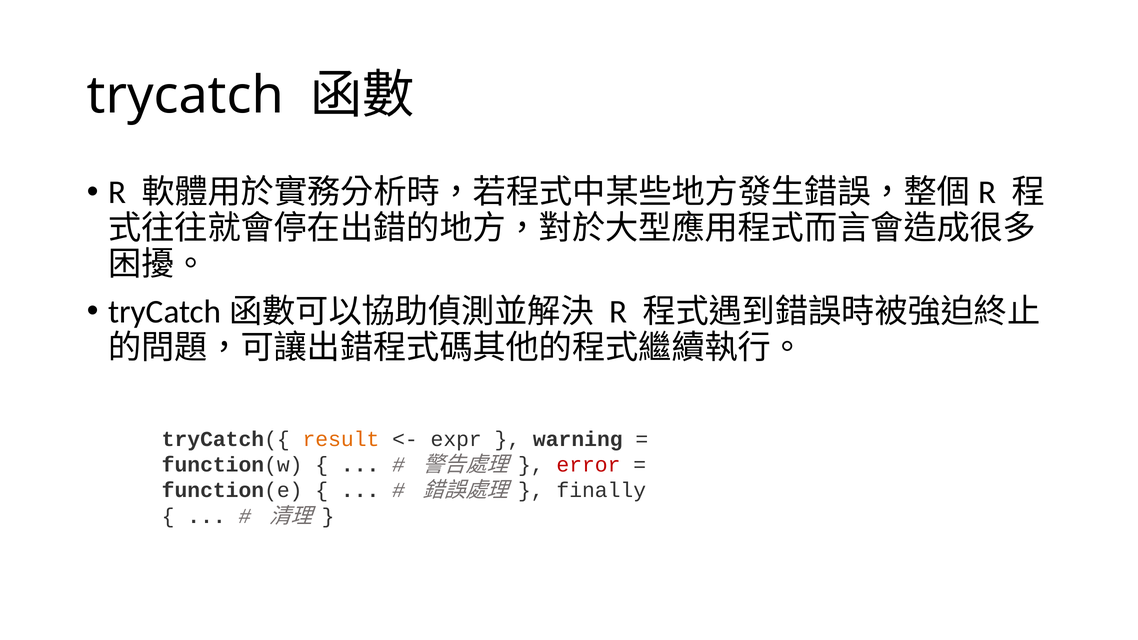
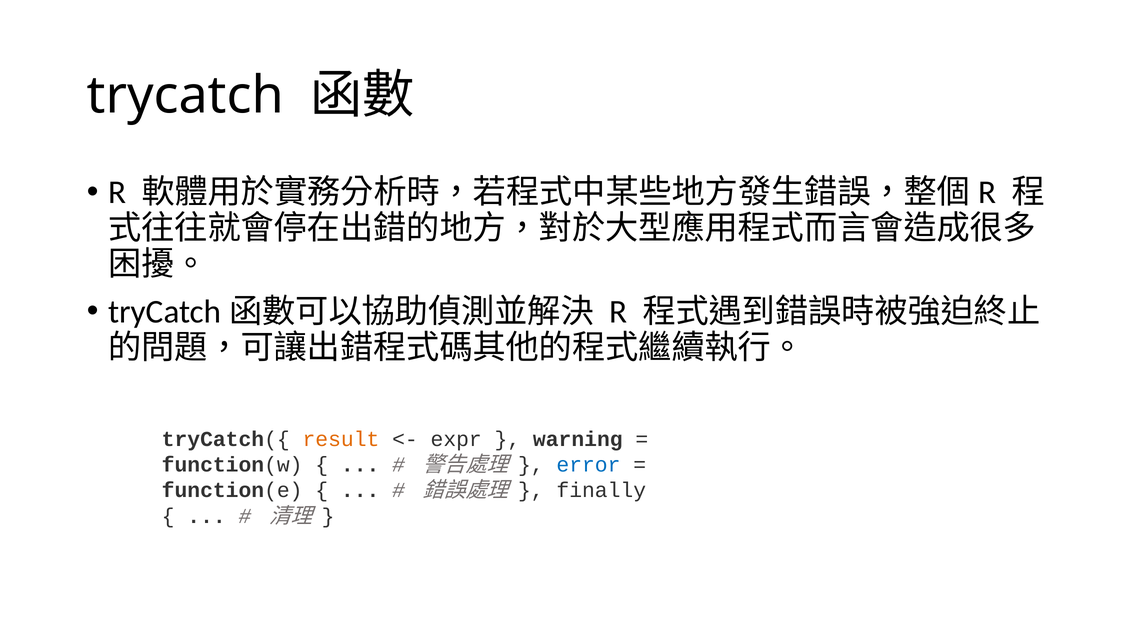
error colour: red -> blue
